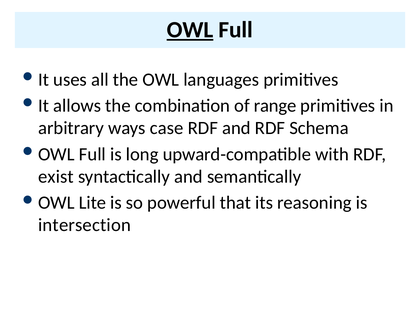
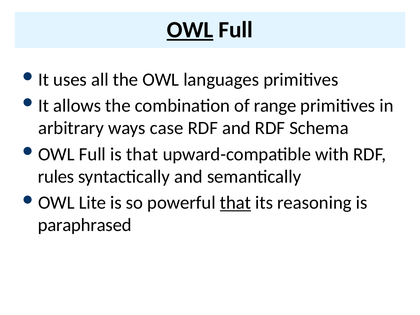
is long: long -> that
exist: exist -> rules
that at (235, 203) underline: none -> present
intersection: intersection -> paraphrased
